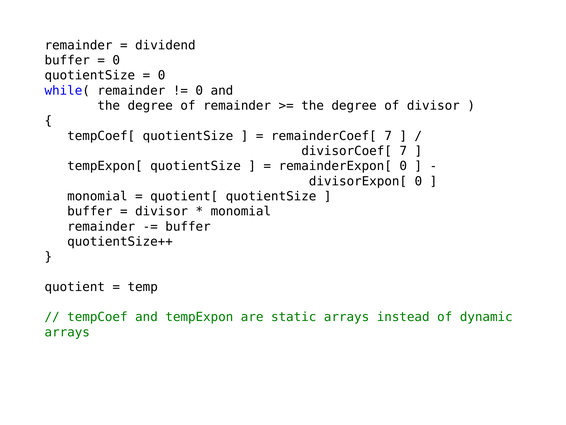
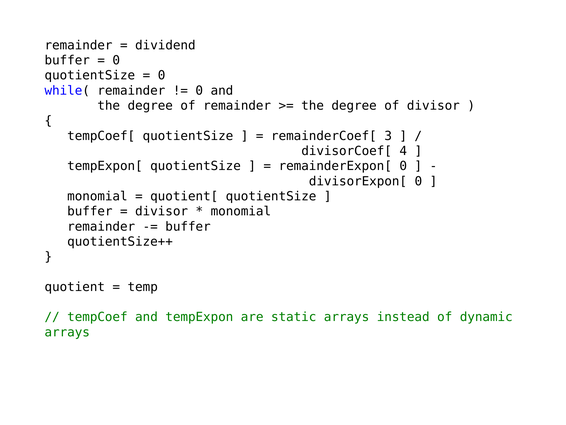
remainderCoef[ 7: 7 -> 3
divisorCoef[ 7: 7 -> 4
